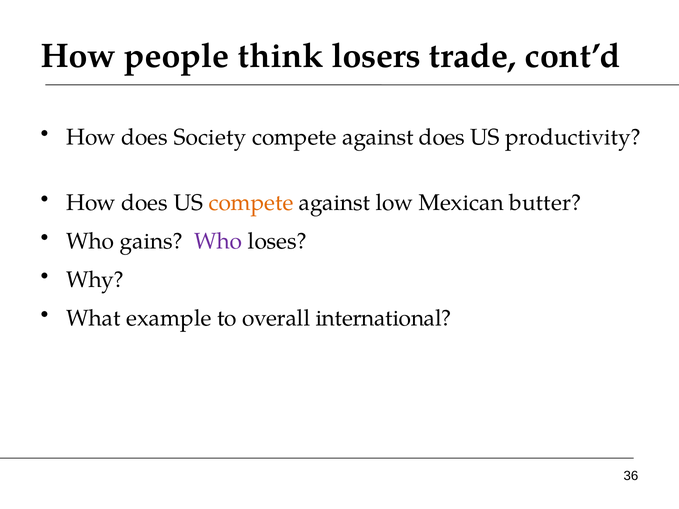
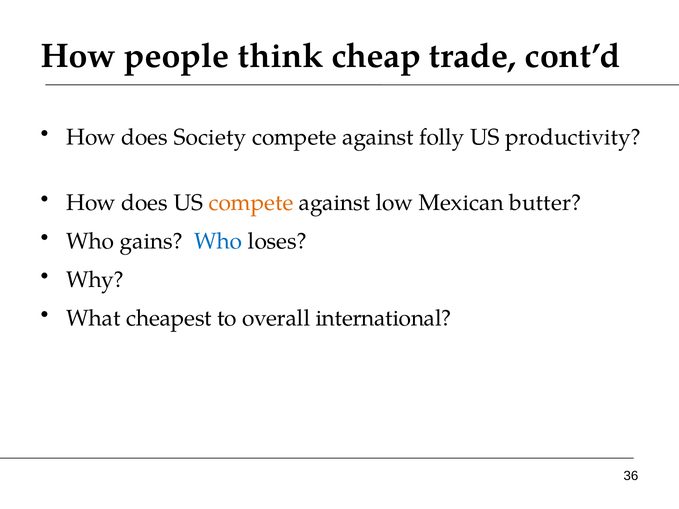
losers: losers -> cheap
against does: does -> folly
Who at (218, 241) colour: purple -> blue
example: example -> cheapest
